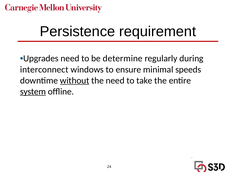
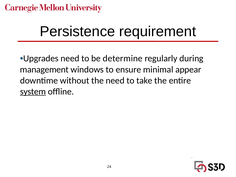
interconnect: interconnect -> management
speeds: speeds -> appear
without underline: present -> none
